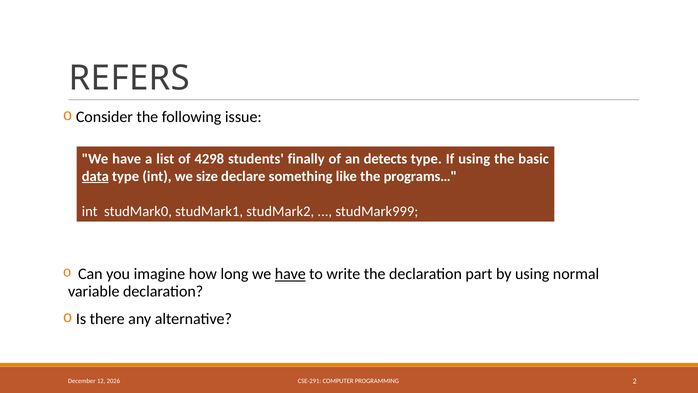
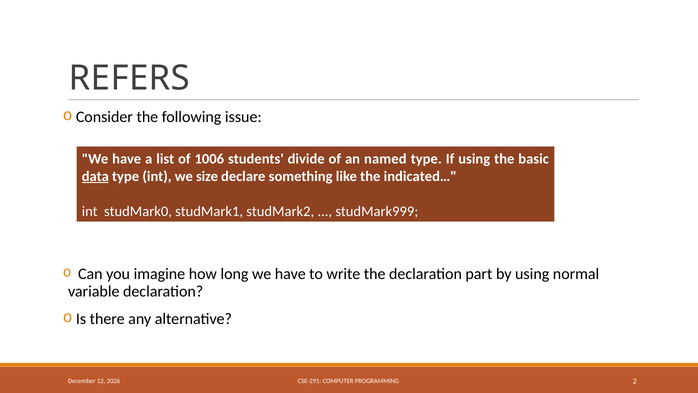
4298: 4298 -> 1006
finally: finally -> divide
detects: detects -> named
programs…: programs… -> indicated…
have at (290, 274) underline: present -> none
